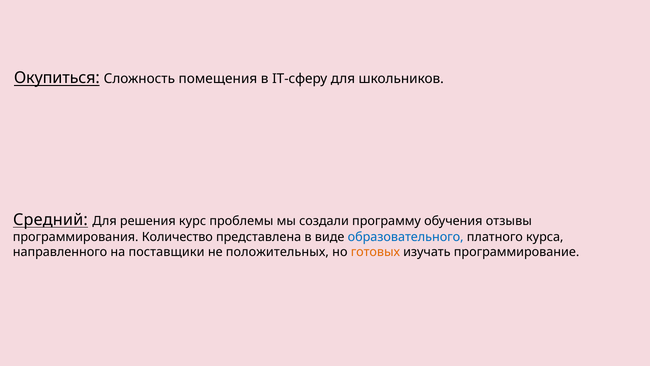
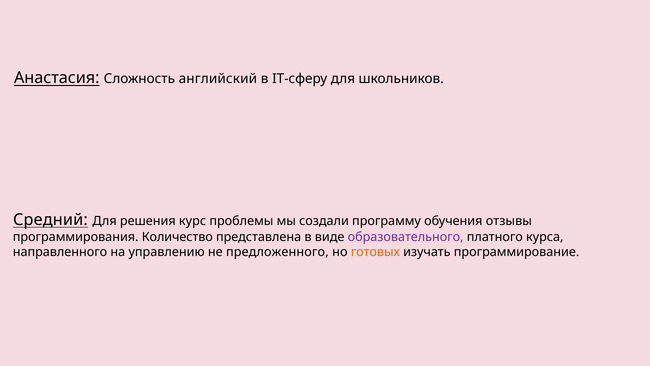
Окупиться: Окупиться -> Анастасия
помещения: помещения -> английский
образовательного colour: blue -> purple
поставщики: поставщики -> управлению
положительных: положительных -> предложенного
